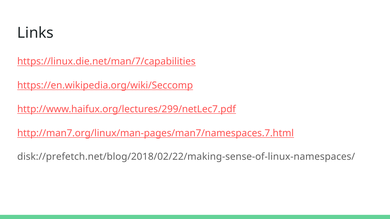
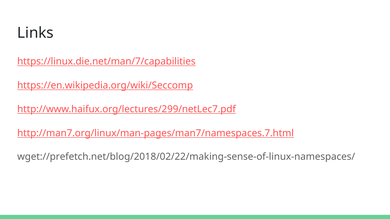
disk://prefetch.net/blog/2018/02/22/making-sense-of-linux-namespaces/: disk://prefetch.net/blog/2018/02/22/making-sense-of-linux-namespaces/ -> wget://prefetch.net/blog/2018/02/22/making-sense-of-linux-namespaces/
